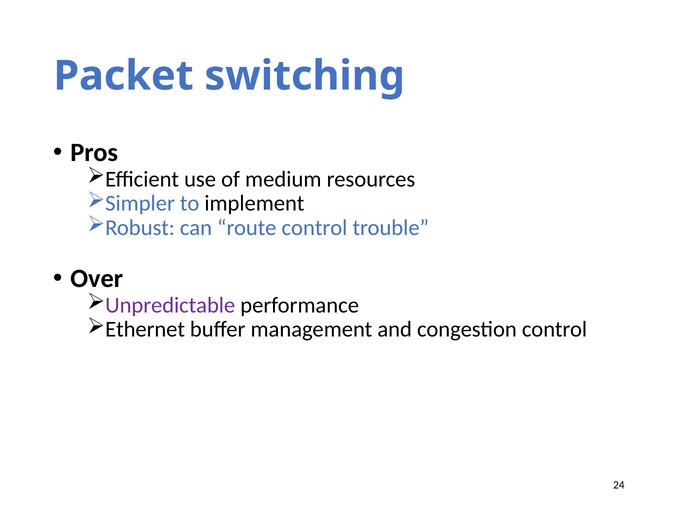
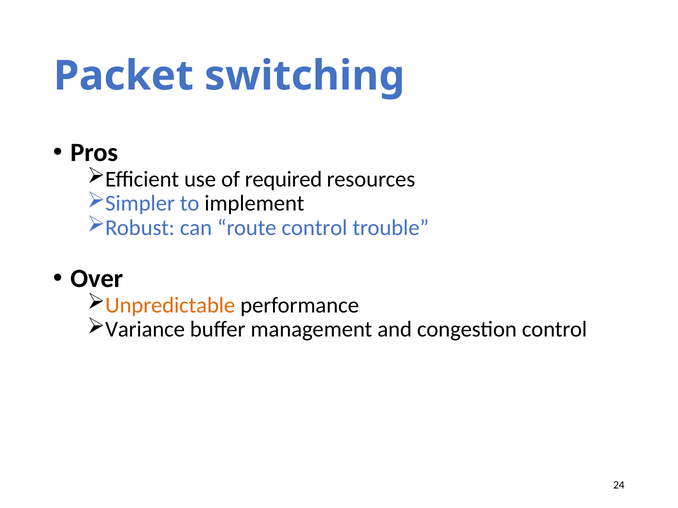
medium: medium -> required
Unpredictable colour: purple -> orange
Ethernet: Ethernet -> Variance
